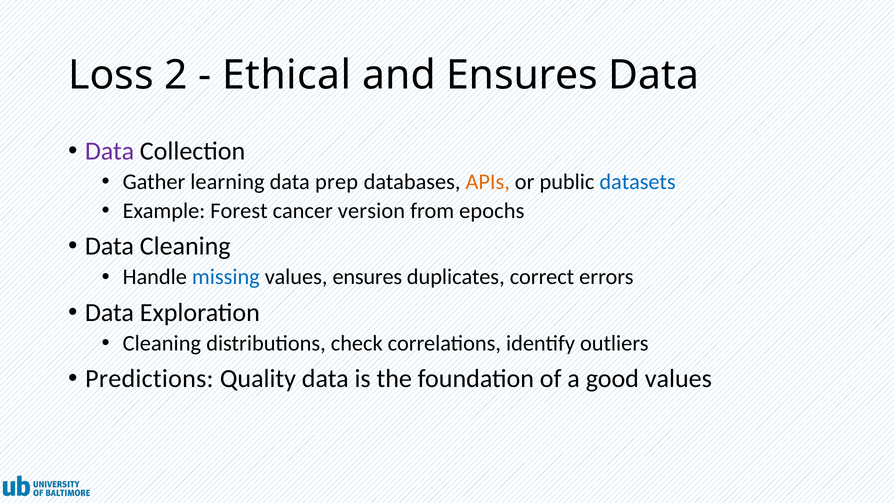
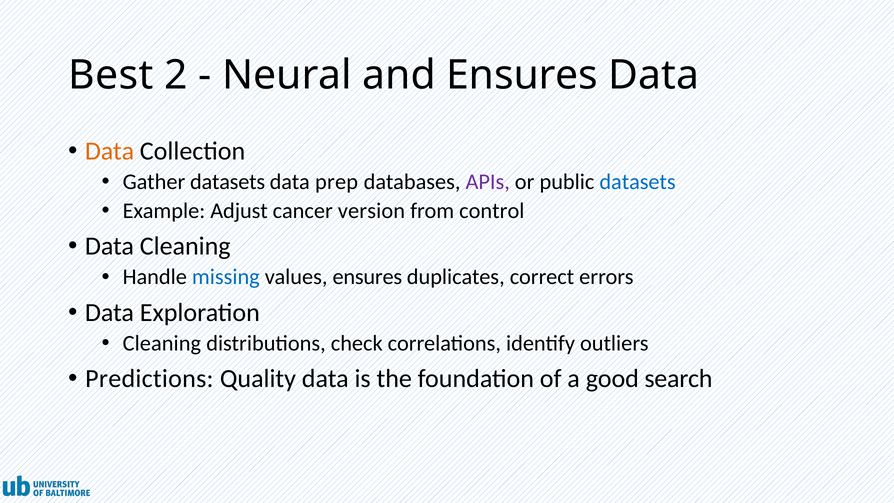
Loss: Loss -> Best
Ethical: Ethical -> Neural
Data at (110, 151) colour: purple -> orange
Gather learning: learning -> datasets
APIs colour: orange -> purple
Forest: Forest -> Adjust
epochs: epochs -> control
good values: values -> search
